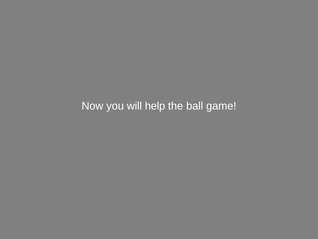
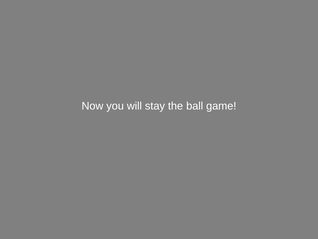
help: help -> stay
